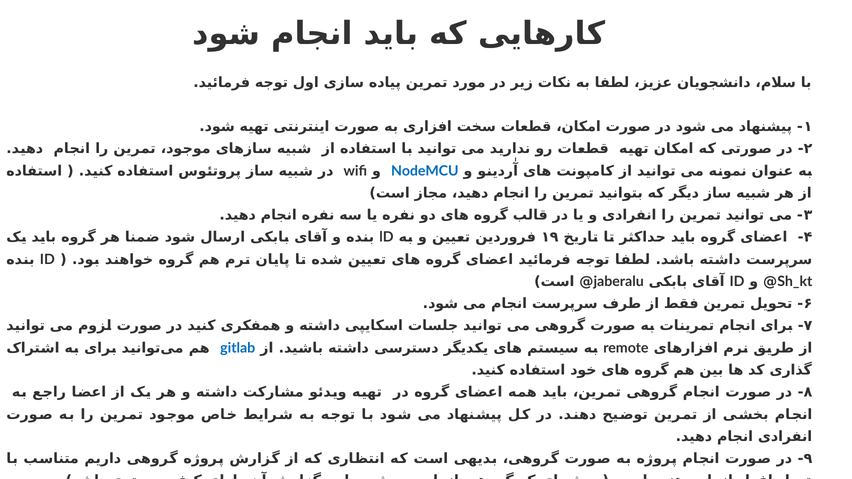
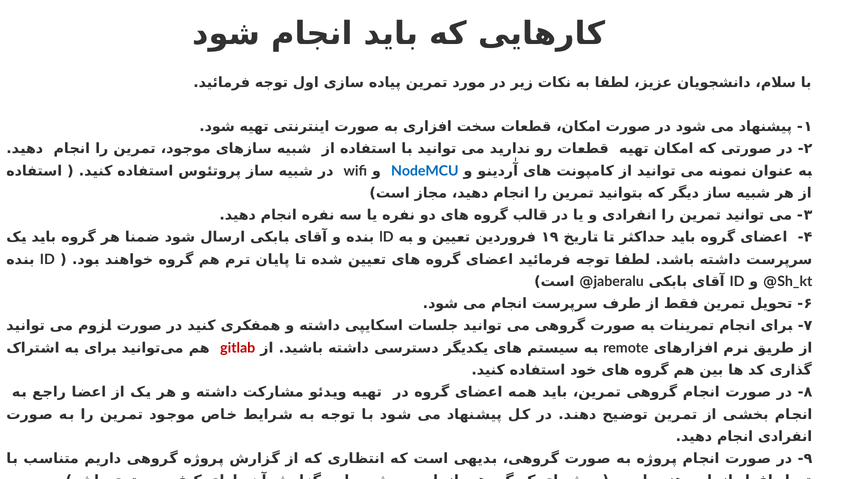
gitlab colour: blue -> red
